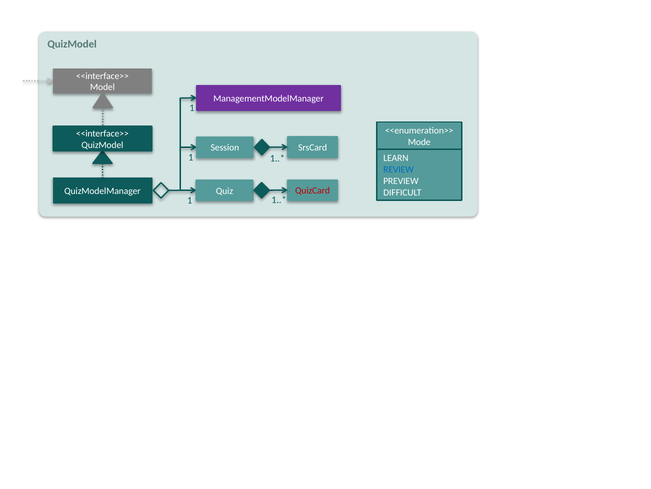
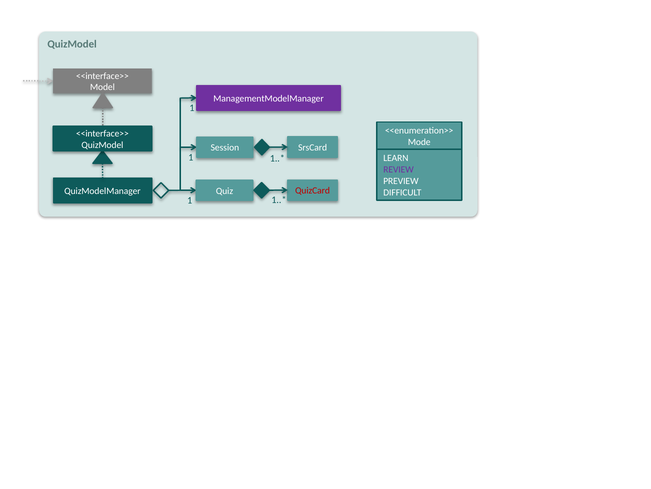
REVIEW colour: blue -> purple
